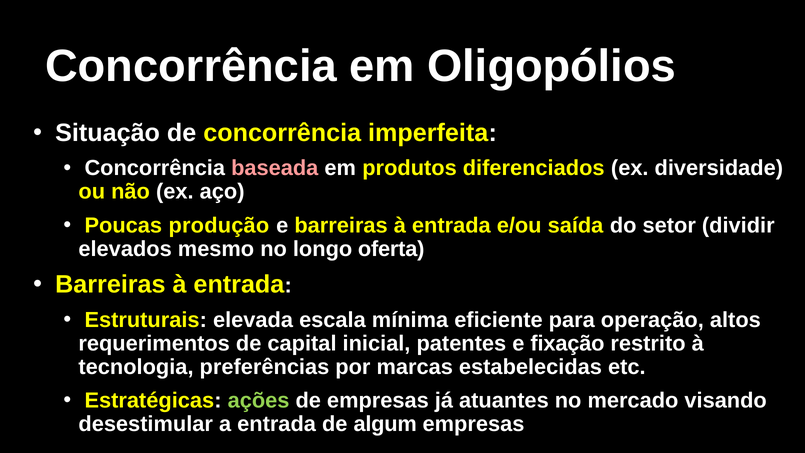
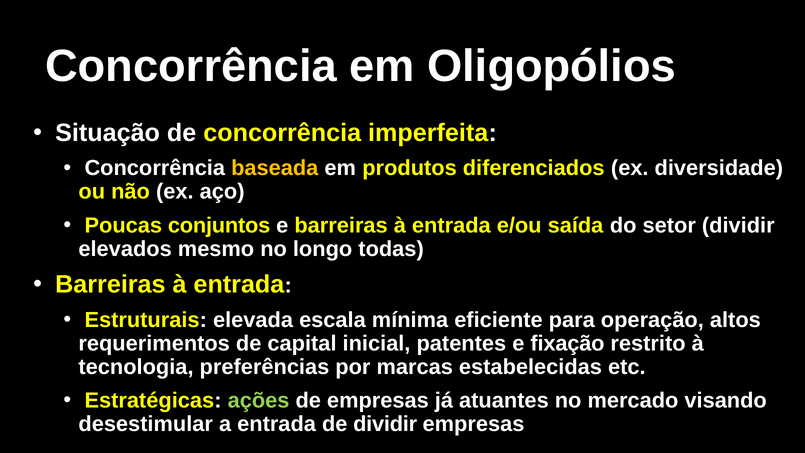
baseada colour: pink -> yellow
produção: produção -> conjuntos
oferta: oferta -> todas
de algum: algum -> dividir
